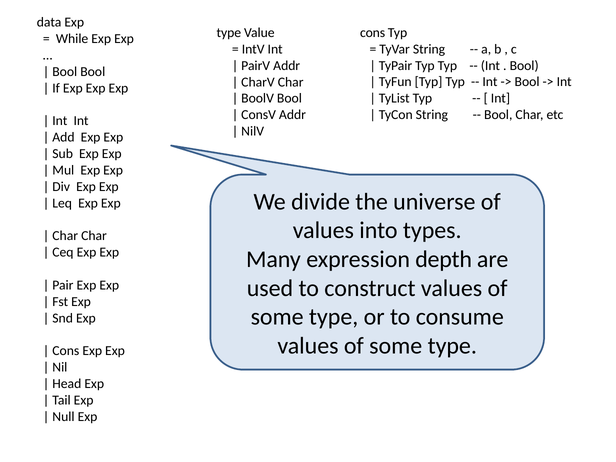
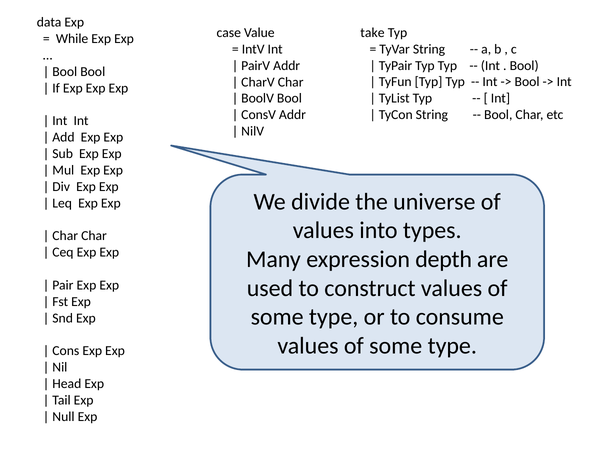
type at (229, 33): type -> case
cons at (373, 33): cons -> take
